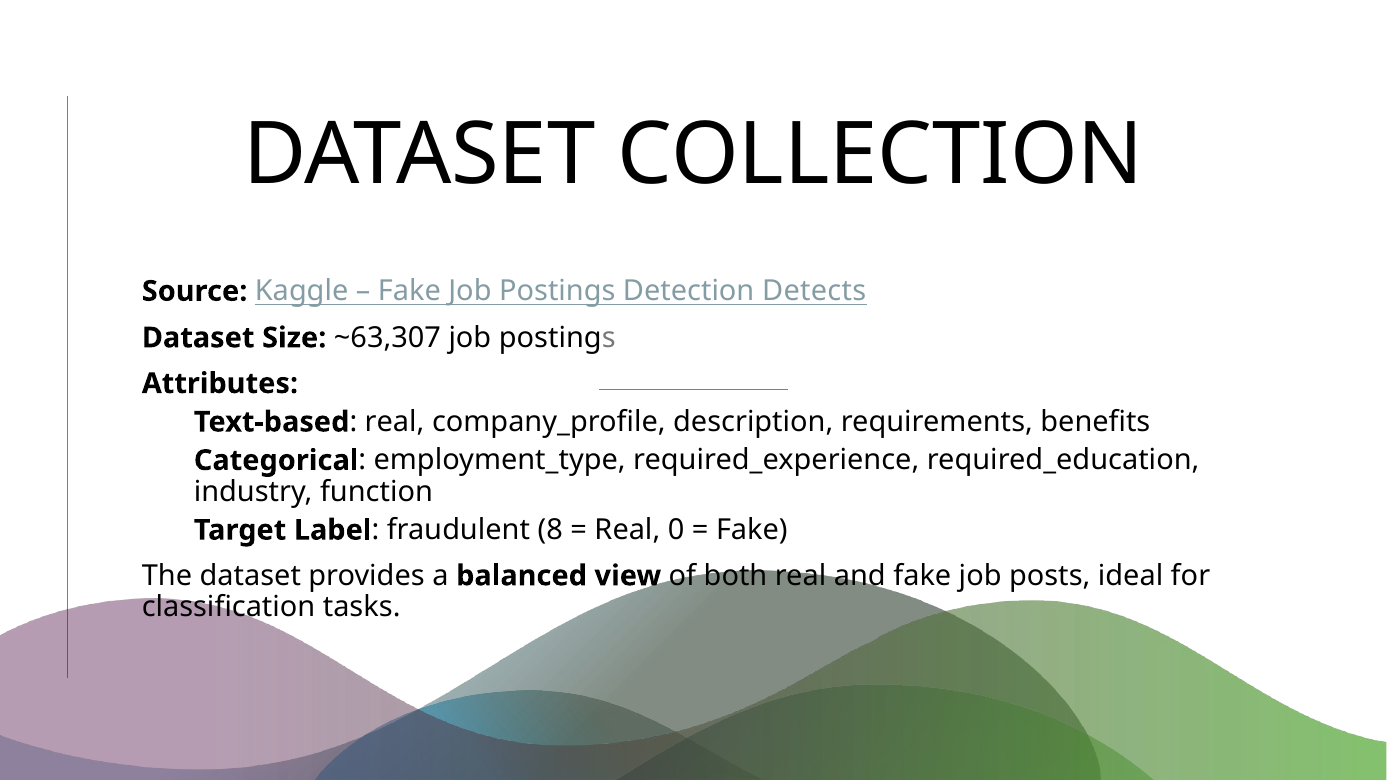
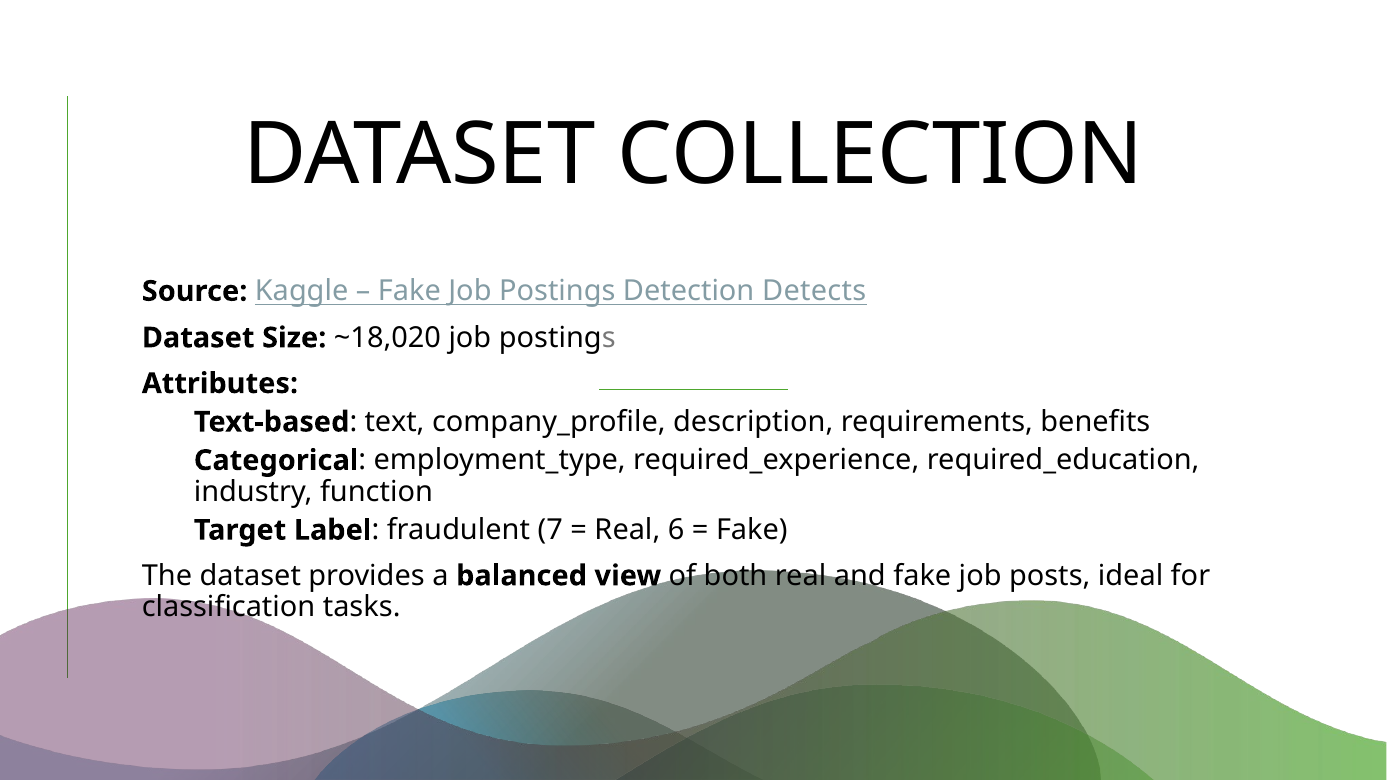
~63,307: ~63,307 -> ~18,020
real at (395, 422): real -> text
8: 8 -> 7
0: 0 -> 6
